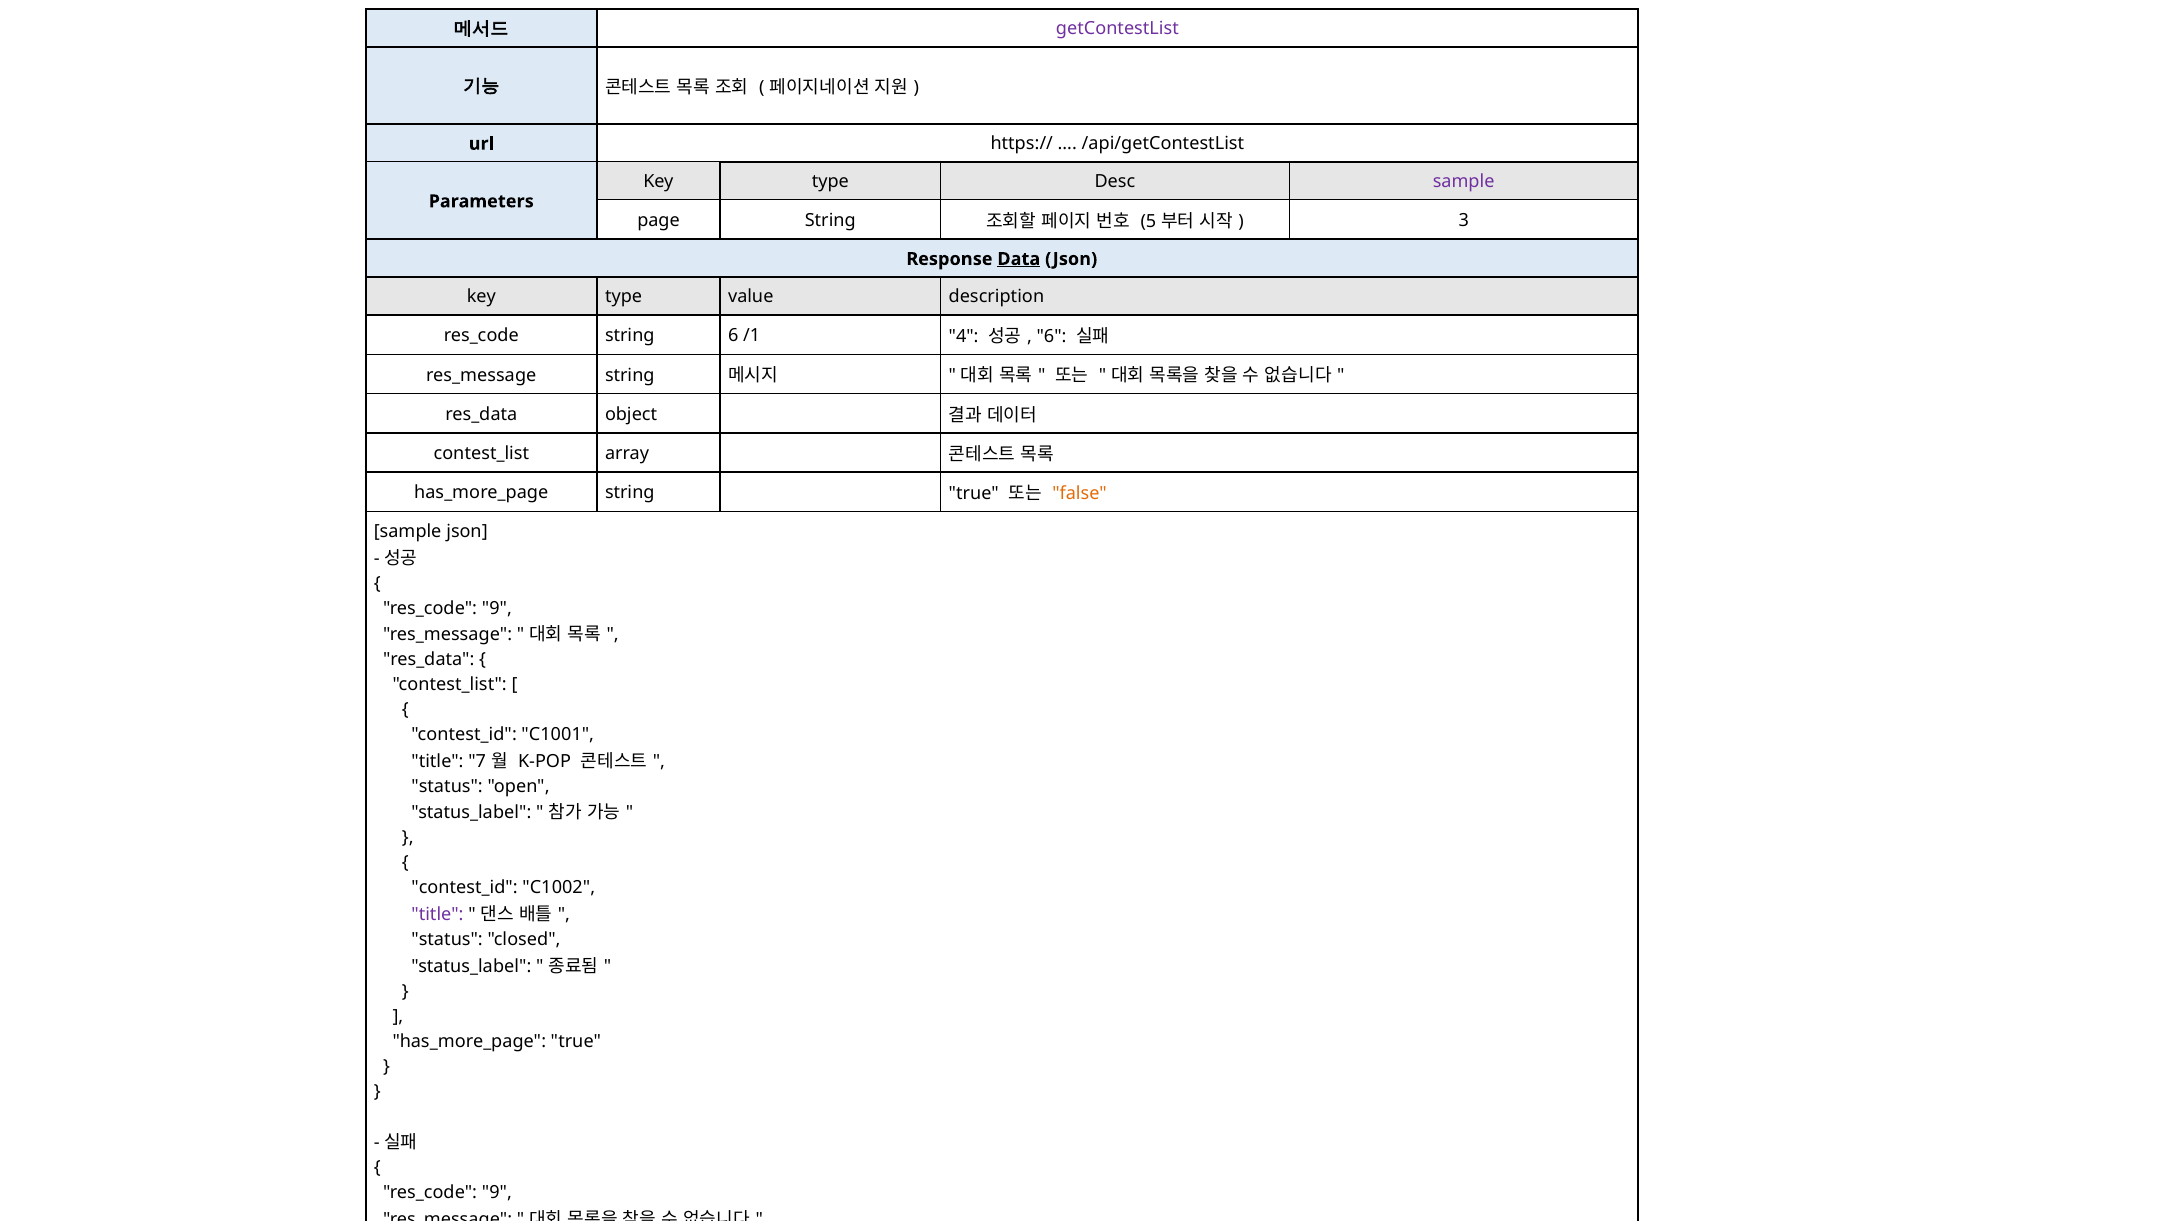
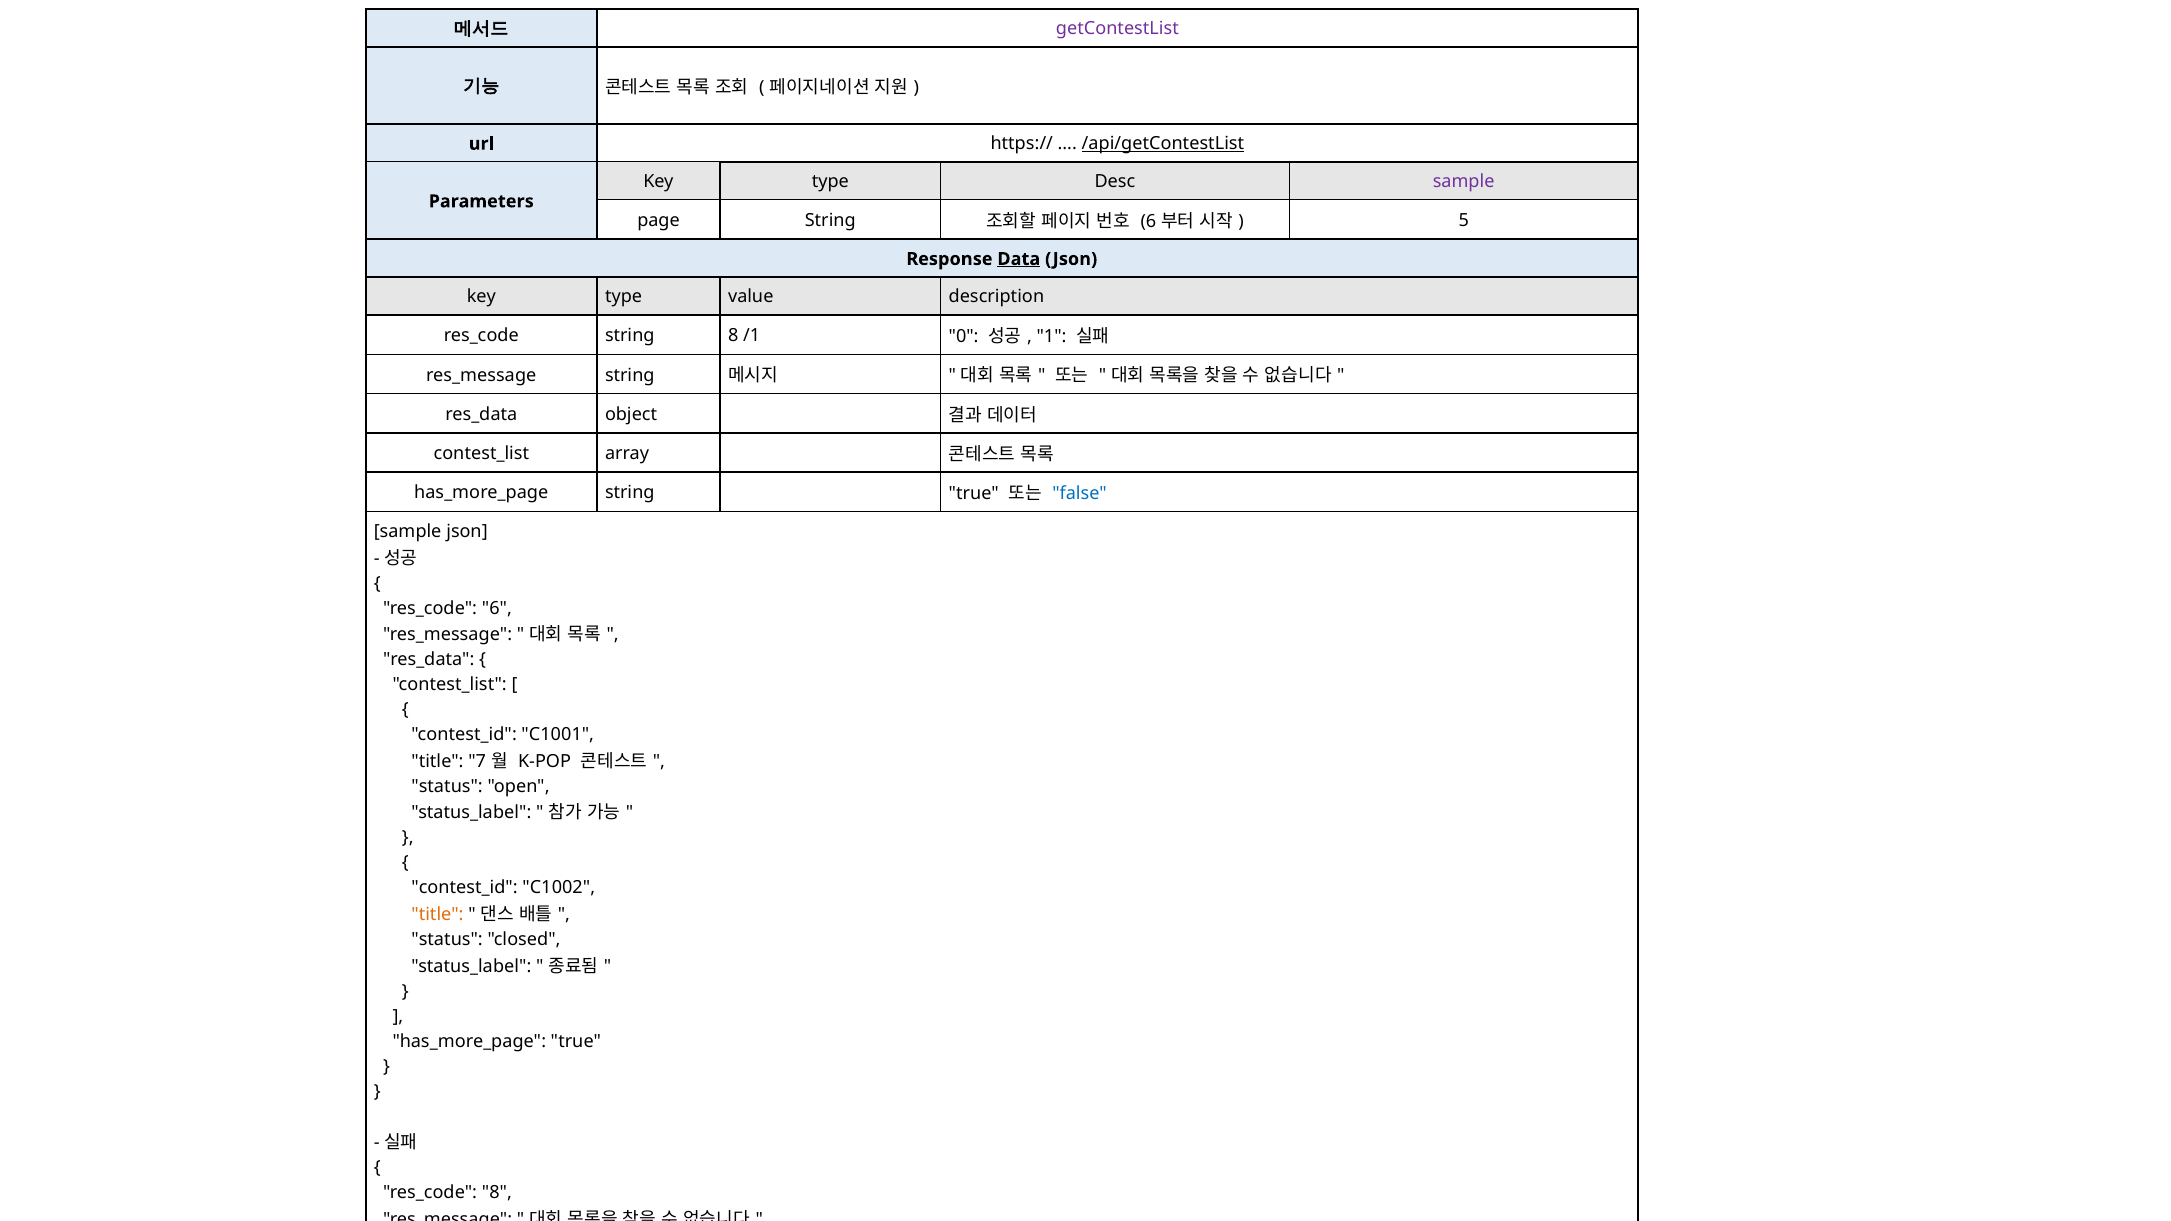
/api/getContestList underline: none -> present
5 at (1148, 221): 5 -> 6
3: 3 -> 5
string 6: 6 -> 8
4: 4 -> 0
6 at (1052, 336): 6 -> 1
false colour: orange -> blue
9 at (497, 608): 9 -> 6
title at (438, 915) colour: purple -> orange
9 at (497, 1193): 9 -> 8
